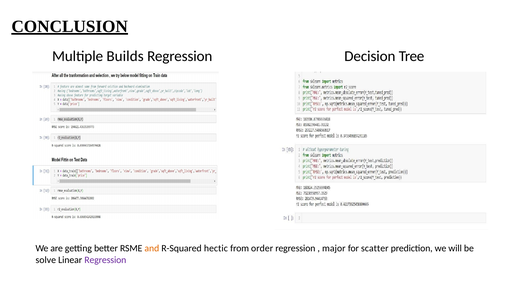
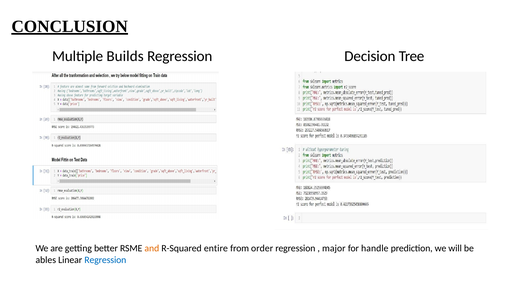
hectic: hectic -> entire
scatter: scatter -> handle
solve: solve -> ables
Regression at (105, 260) colour: purple -> blue
